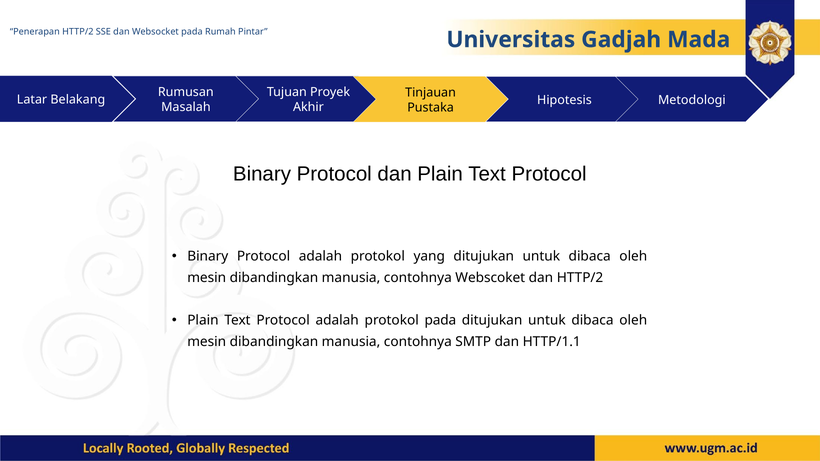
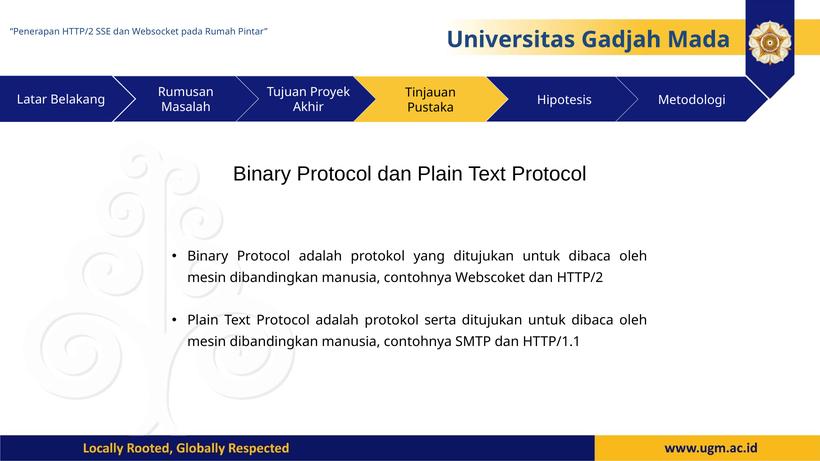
protokol pada: pada -> serta
